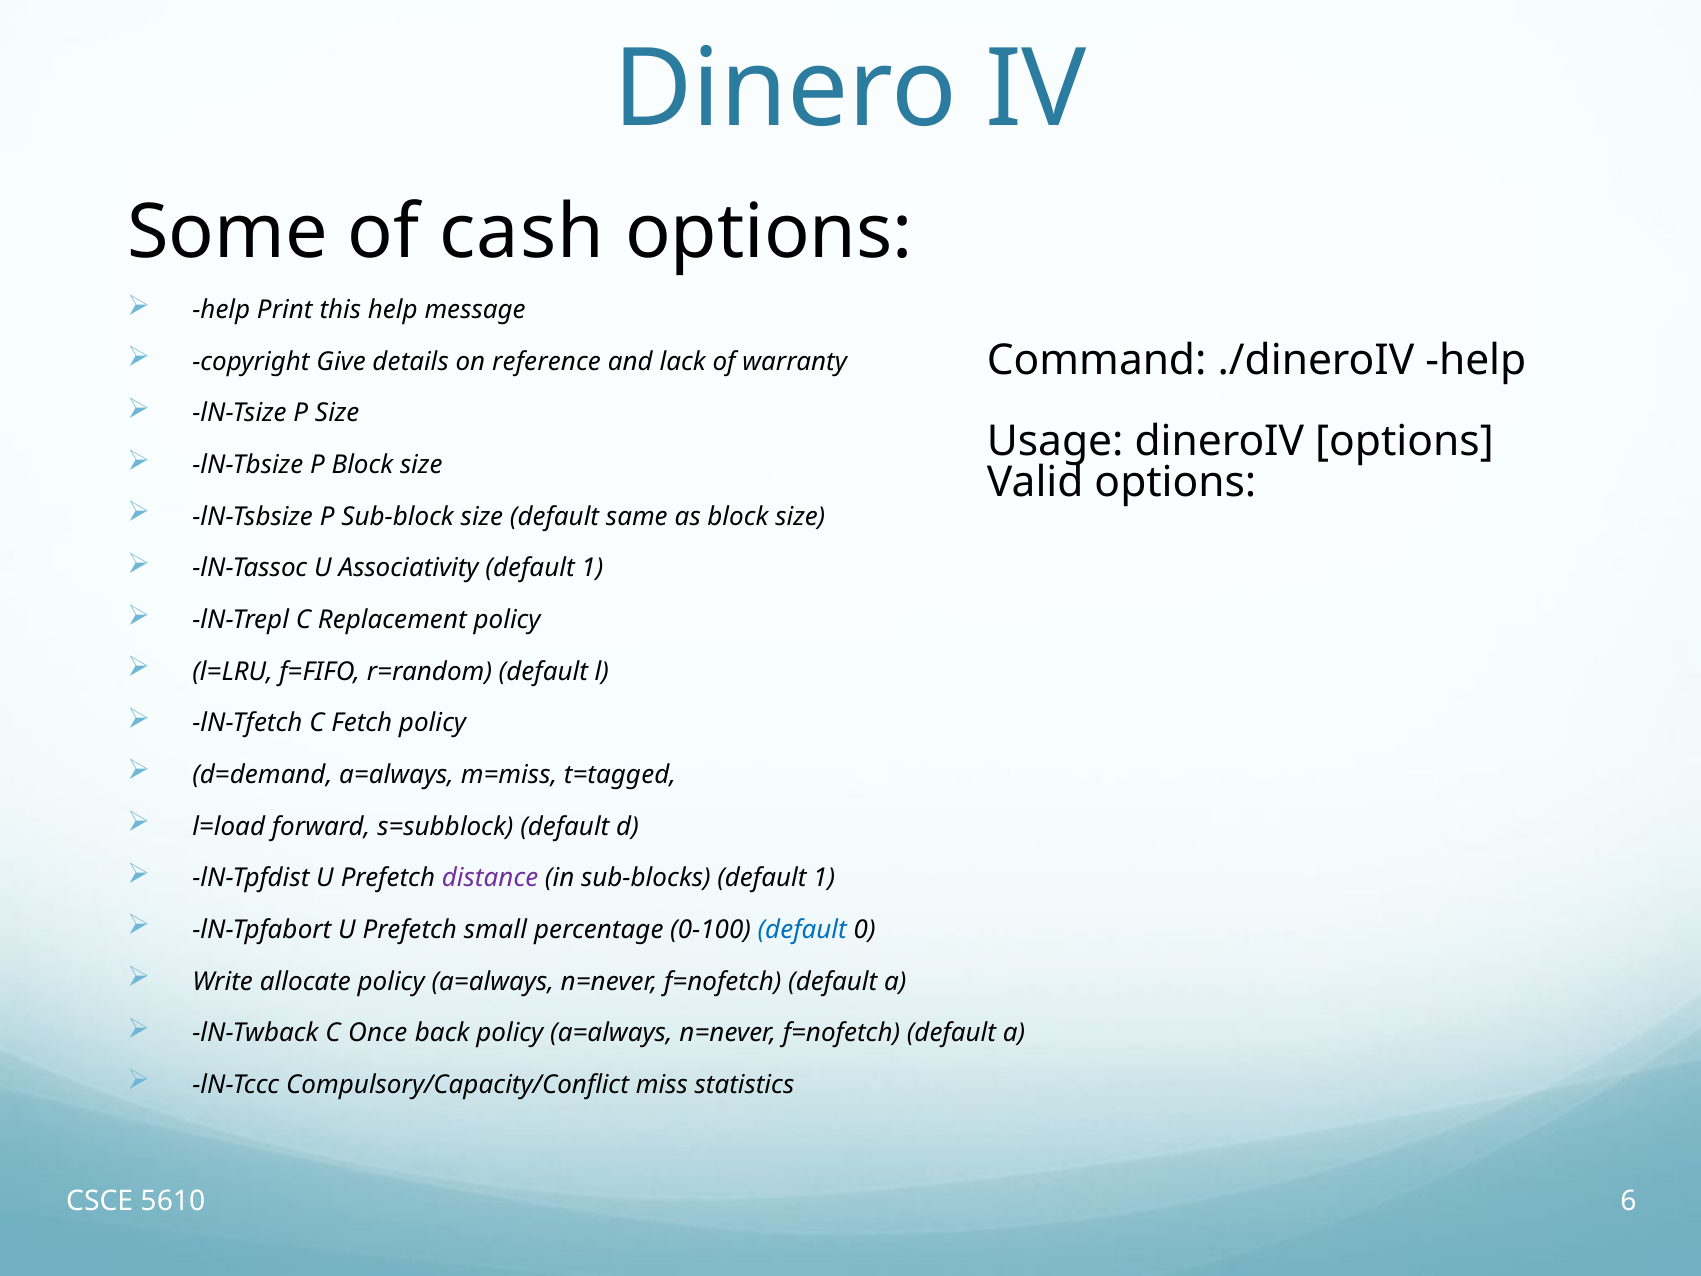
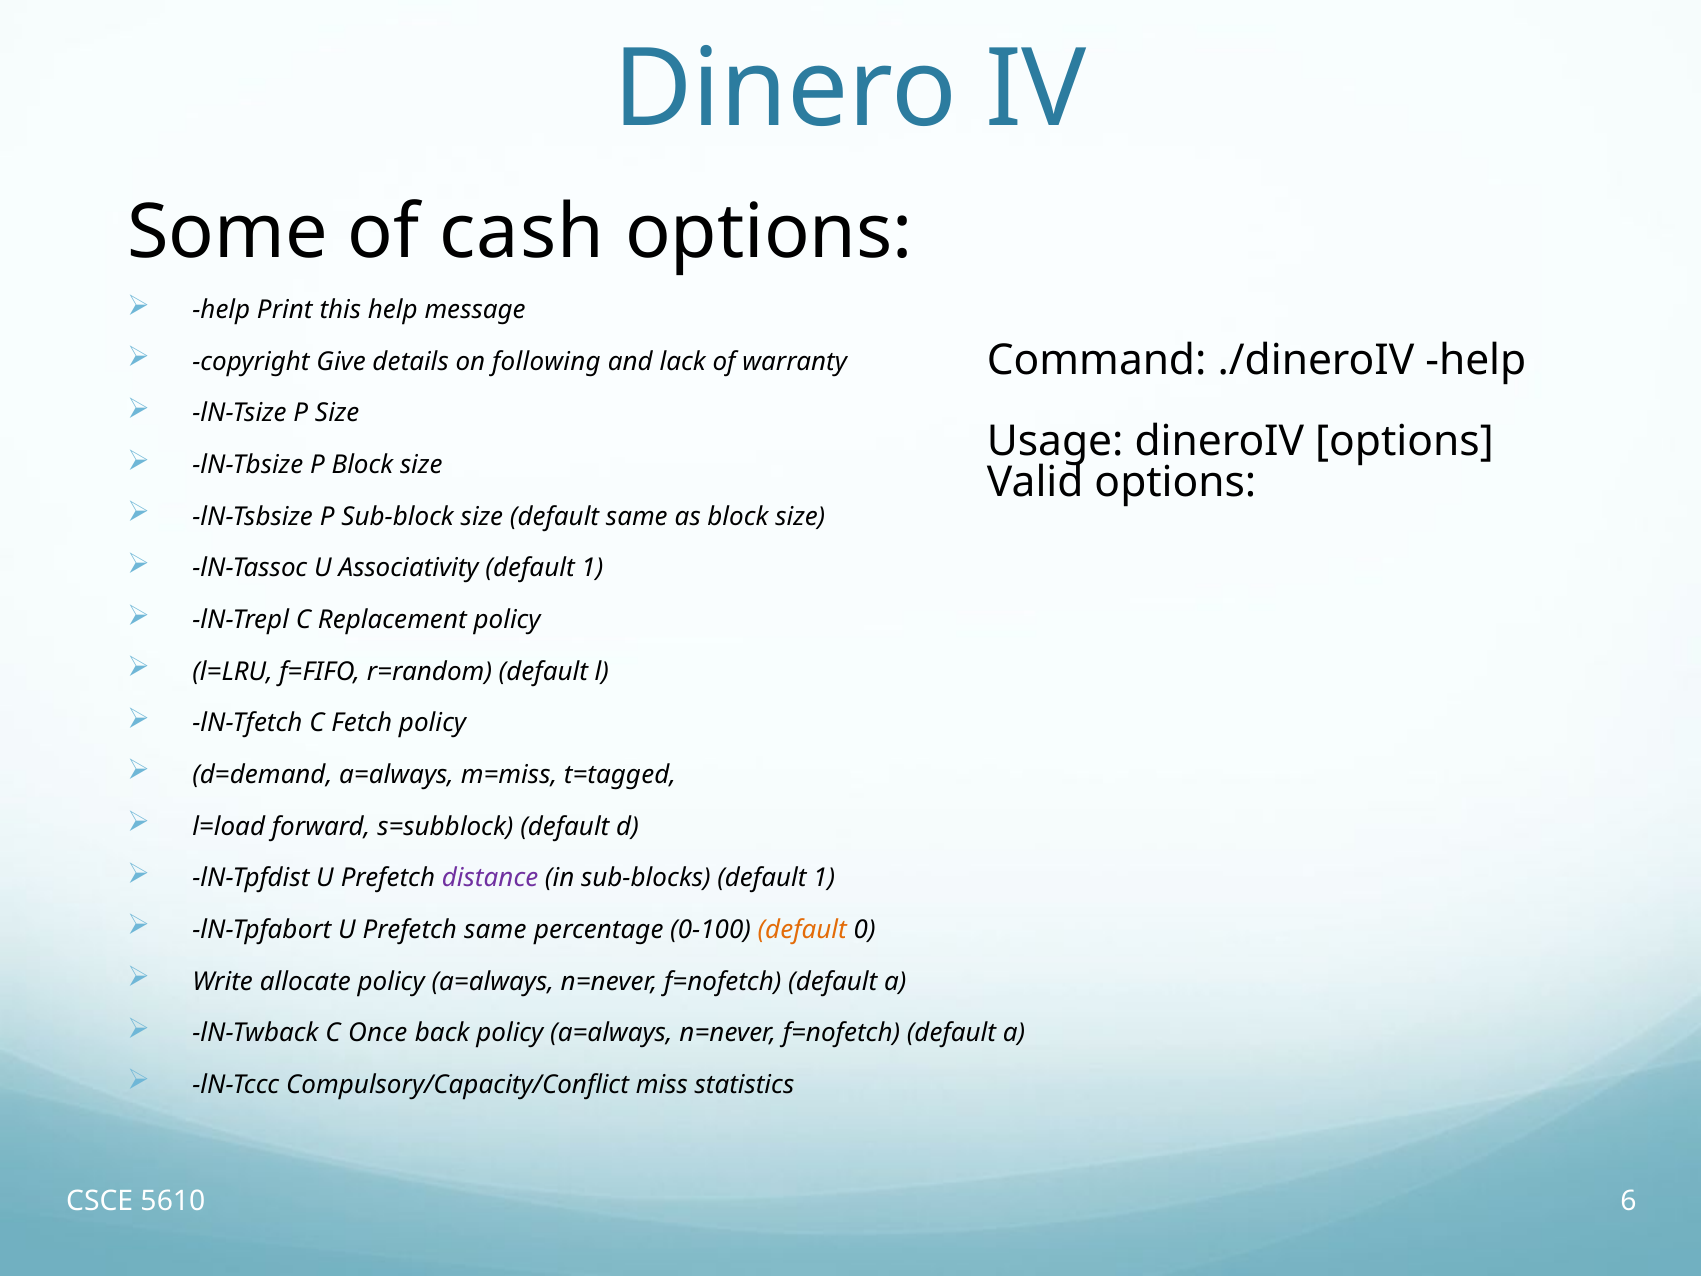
reference: reference -> following
Prefetch small: small -> same
default at (802, 930) colour: blue -> orange
